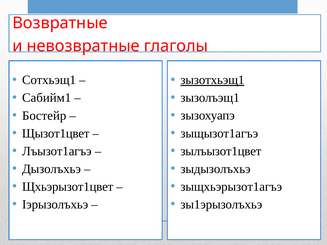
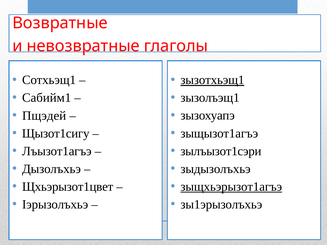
Бостейр: Бостейр -> Пщэдей
Щызот1цвет: Щызот1цвет -> Щызот1сигу
зылъызот1цвет: зылъызот1цвет -> зылъызот1сэри
зыщхьэрызот1агъэ underline: none -> present
